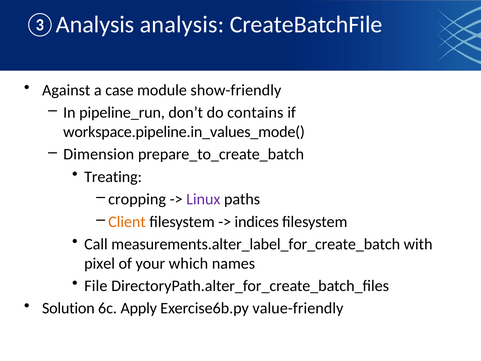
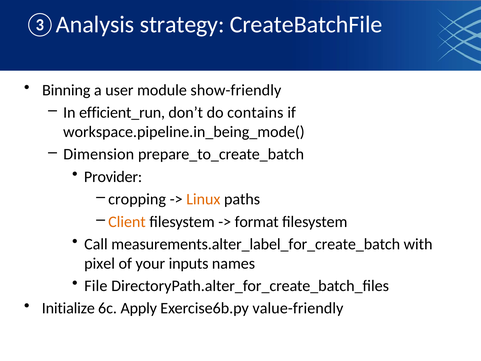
analysis: analysis -> strategy
Against: Against -> Binning
case: case -> user
pipeline_run: pipeline_run -> efficient_run
workspace.pipeline.in_values_mode(: workspace.pipeline.in_values_mode( -> workspace.pipeline.in_being_mode(
Treating: Treating -> Provider
Linux colour: purple -> orange
indices: indices -> format
which: which -> inputs
Solution: Solution -> Initialize
